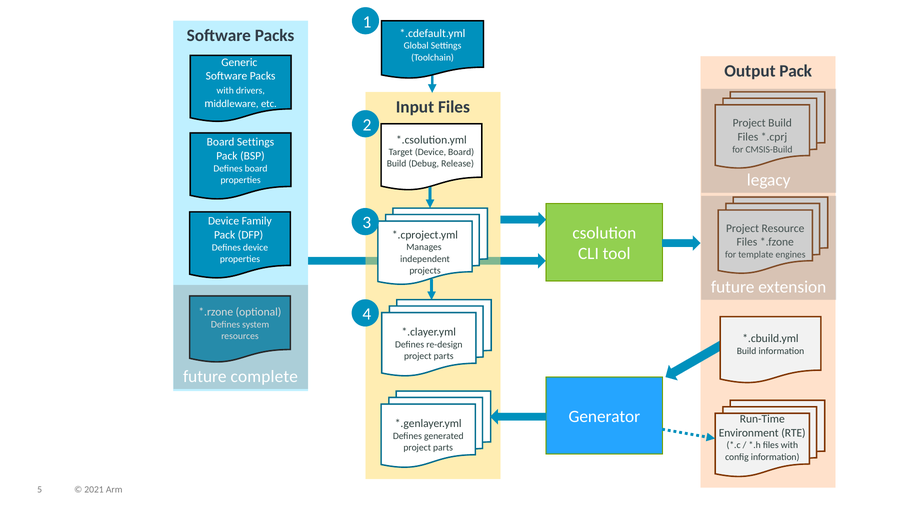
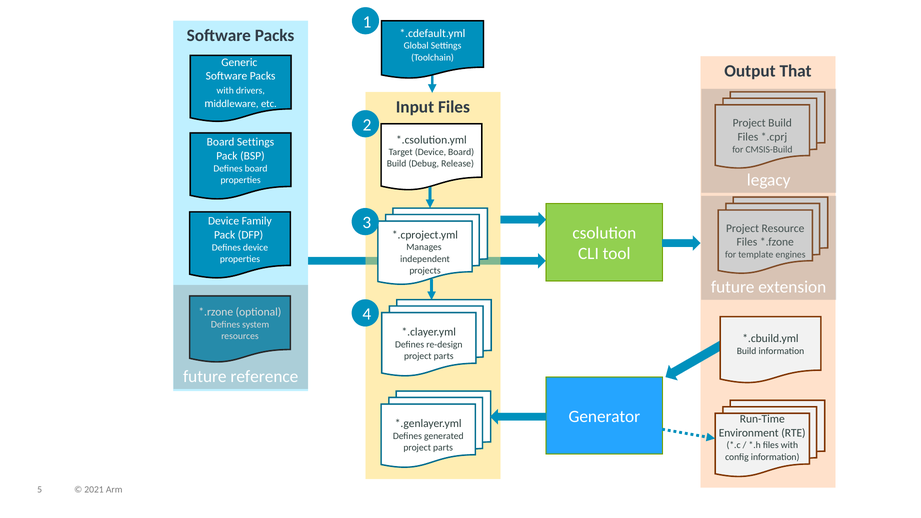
Output Pack: Pack -> That
complete: complete -> reference
